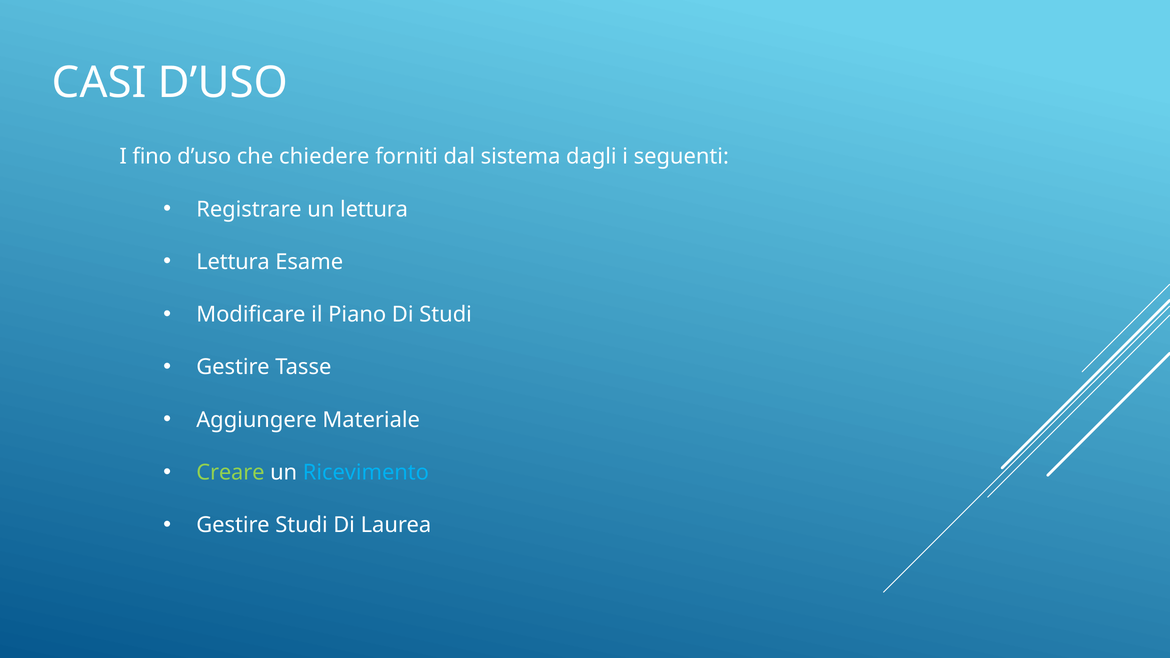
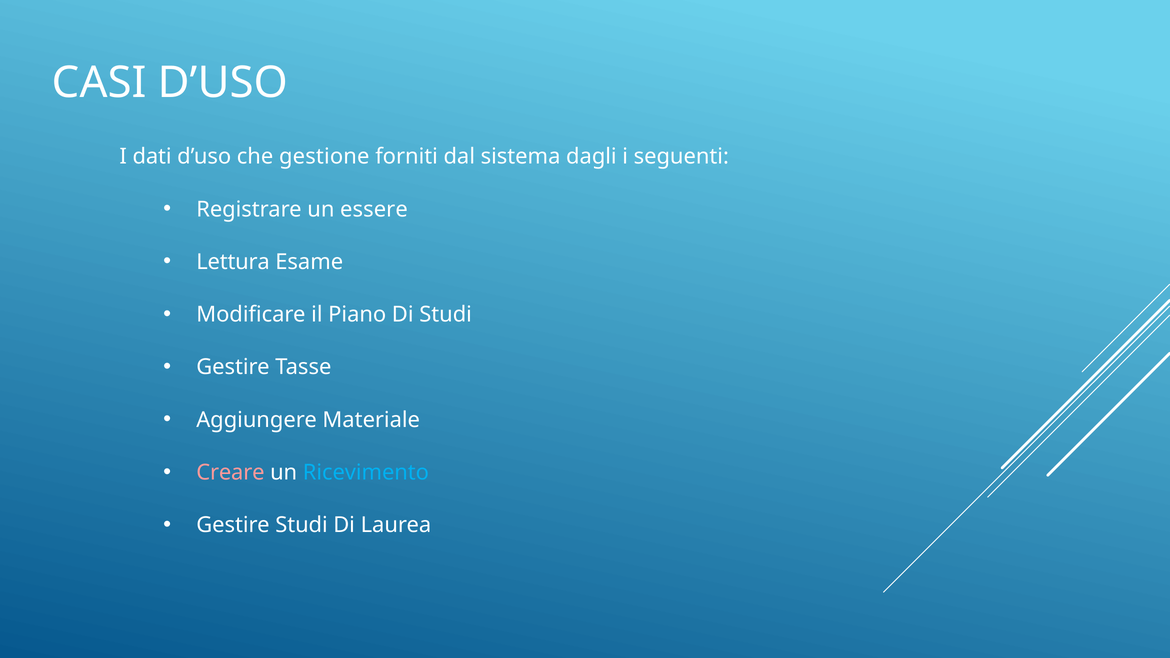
fino: fino -> dati
chiedere: chiedere -> gestione
un lettura: lettura -> essere
Creare colour: light green -> pink
